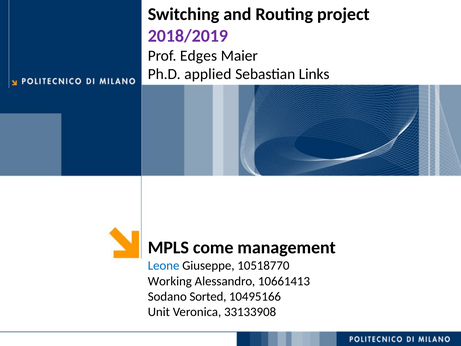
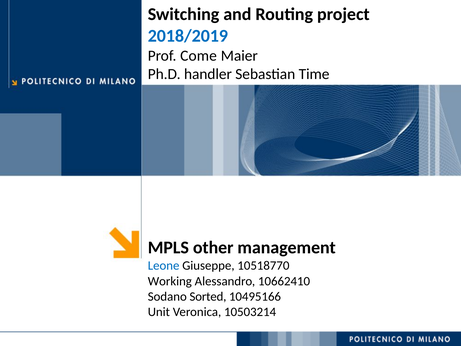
2018/2019 colour: purple -> blue
Edges: Edges -> Come
applied: applied -> handler
Links: Links -> Time
come: come -> other
10661413: 10661413 -> 10662410
33133908: 33133908 -> 10503214
